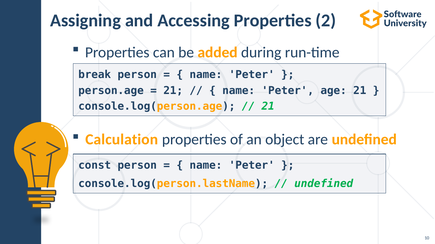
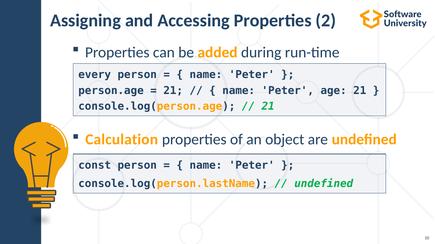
break: break -> every
